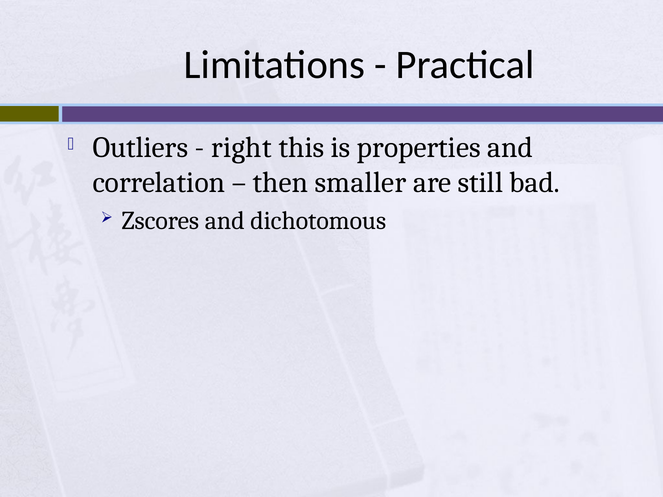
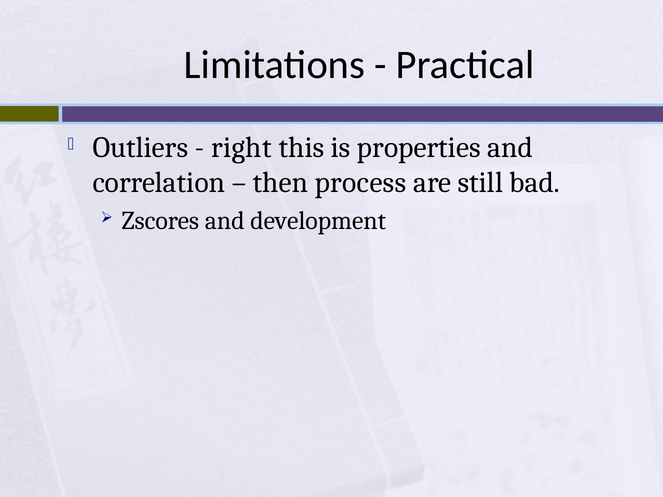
smaller: smaller -> process
dichotomous: dichotomous -> development
